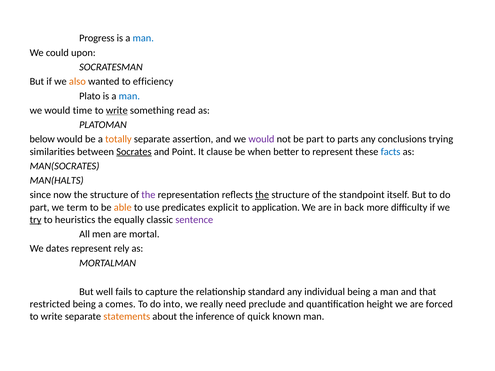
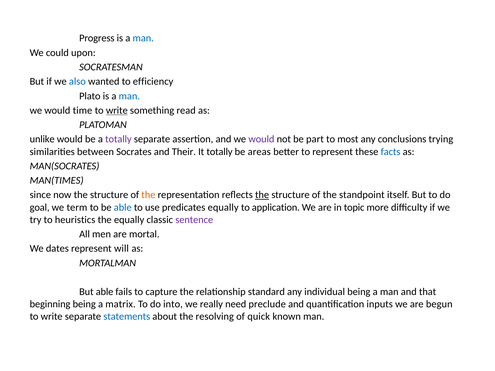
also colour: orange -> blue
below: below -> unlike
totally at (118, 139) colour: orange -> purple
parts: parts -> most
Socrates underline: present -> none
Point: Point -> Their
It clause: clause -> totally
when: when -> areas
MAN(HALTS: MAN(HALTS -> MAN(TIMES
the at (148, 195) colour: purple -> orange
part at (40, 207): part -> goal
able at (123, 207) colour: orange -> blue
predicates explicit: explicit -> equally
back: back -> topic
try underline: present -> none
rely: rely -> will
But well: well -> able
restricted: restricted -> beginning
comes: comes -> matrix
height: height -> inputs
forced: forced -> begun
statements colour: orange -> blue
inference: inference -> resolving
